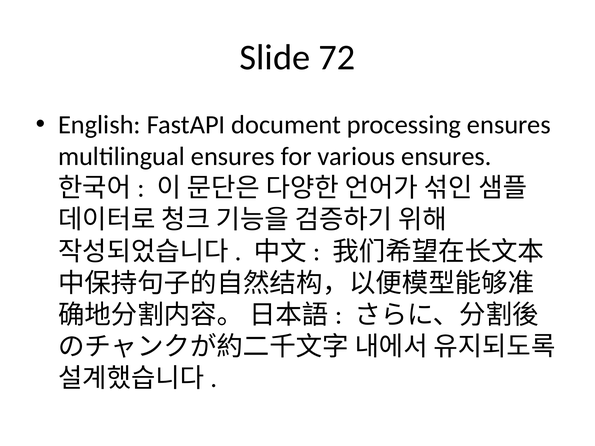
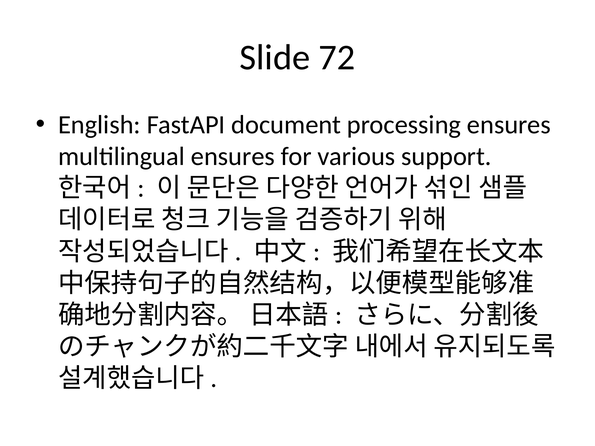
various ensures: ensures -> support
